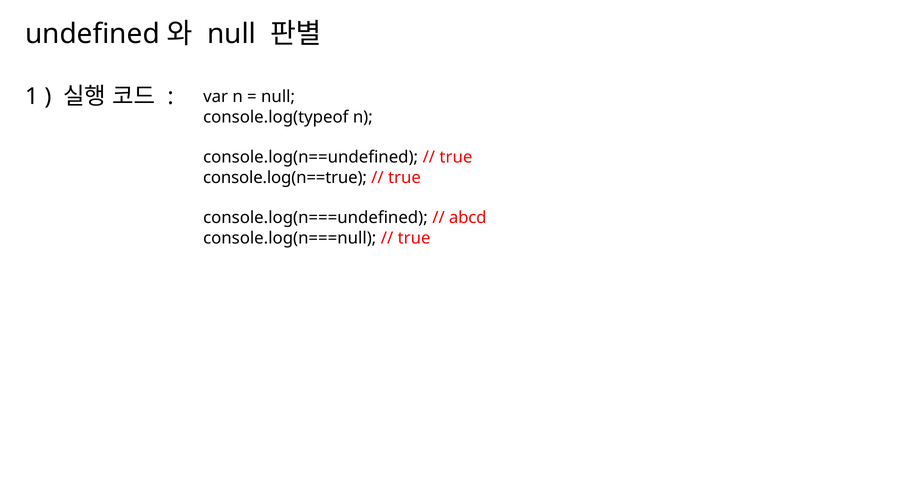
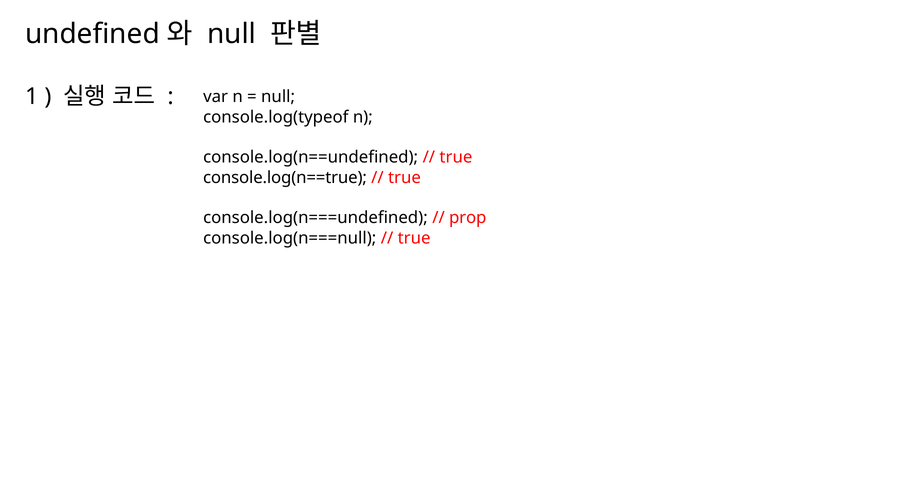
abcd: abcd -> prop
